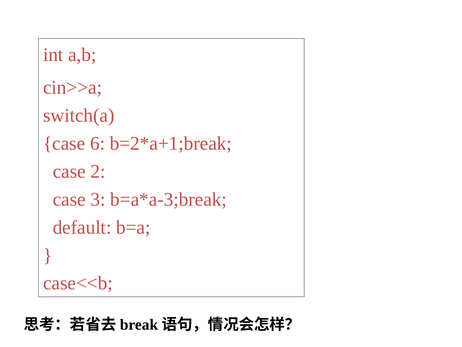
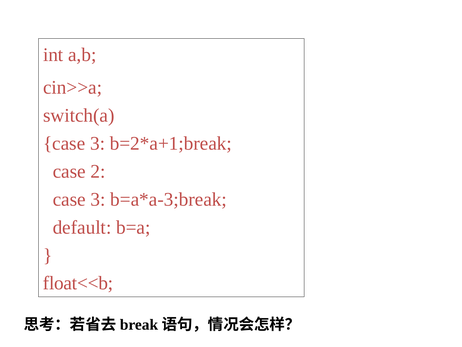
6 at (98, 143): 6 -> 3
case<<b: case<<b -> float<<b
